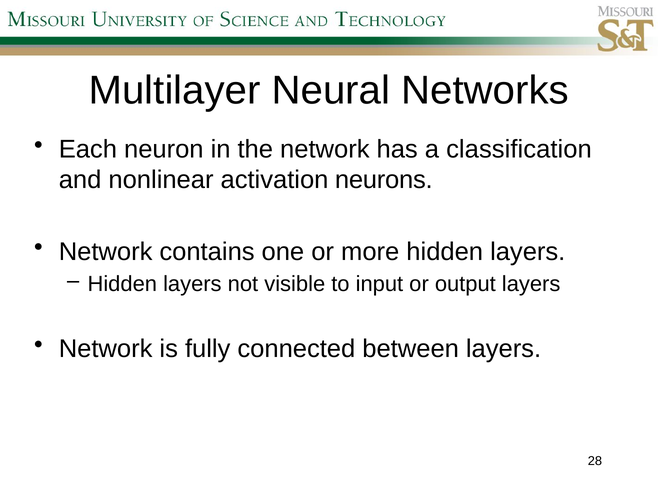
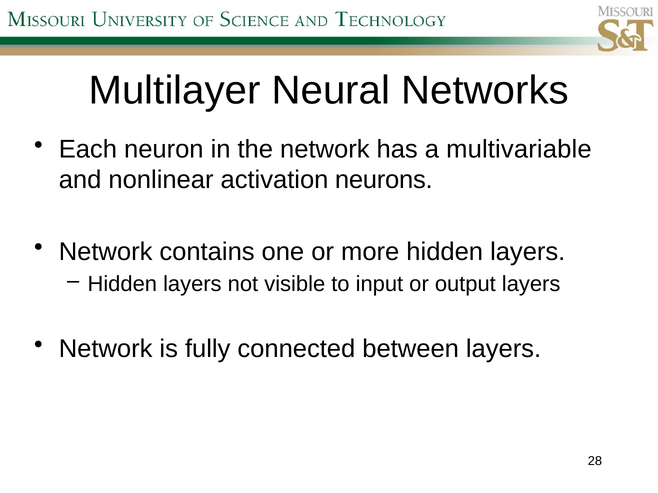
classification: classification -> multivariable
